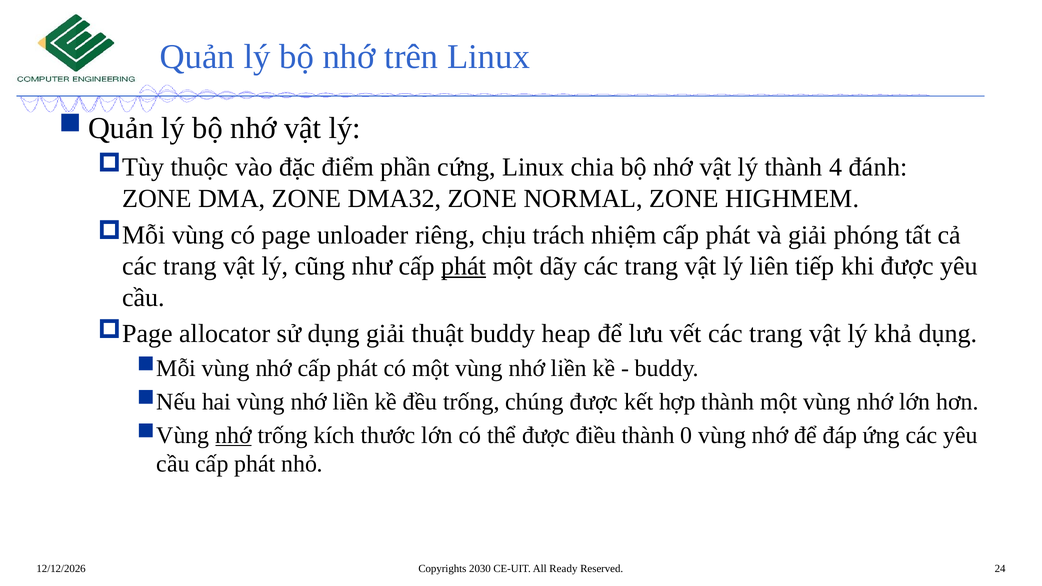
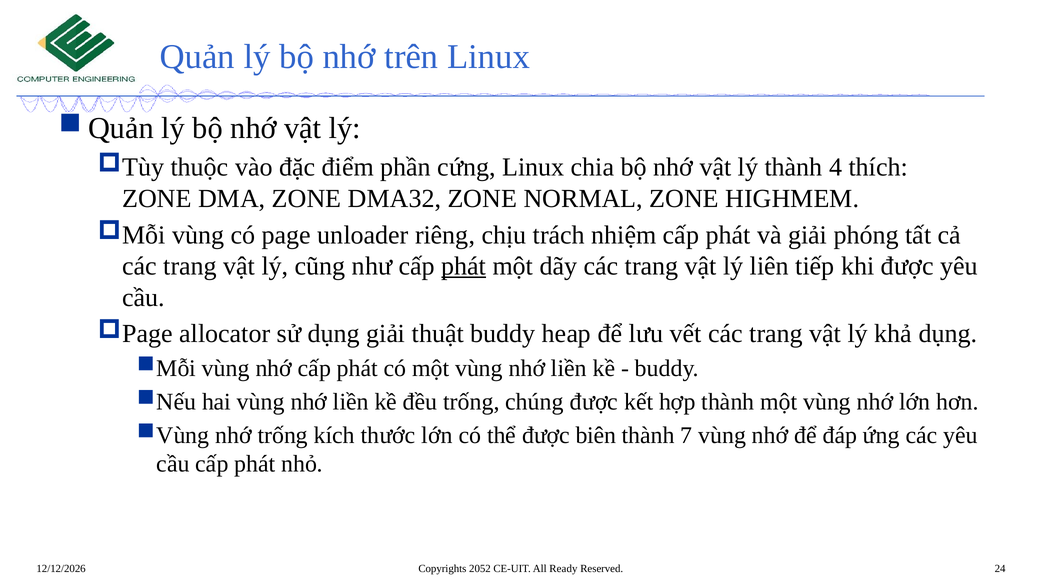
đánh: đánh -> thích
nhớ at (233, 435) underline: present -> none
điều: điều -> biên
0: 0 -> 7
2030: 2030 -> 2052
